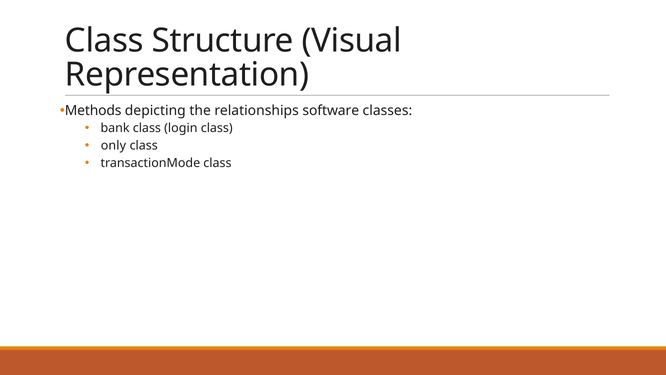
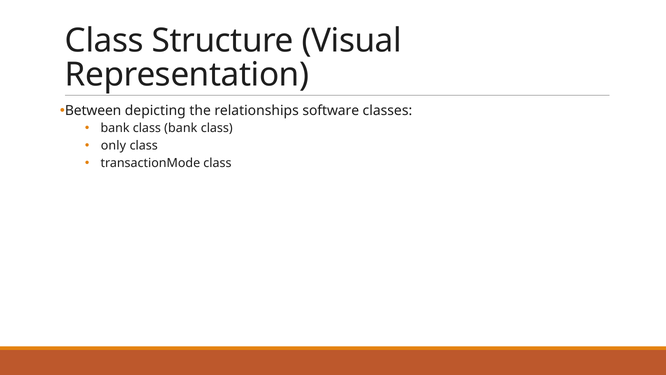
Methods: Methods -> Between
class login: login -> bank
